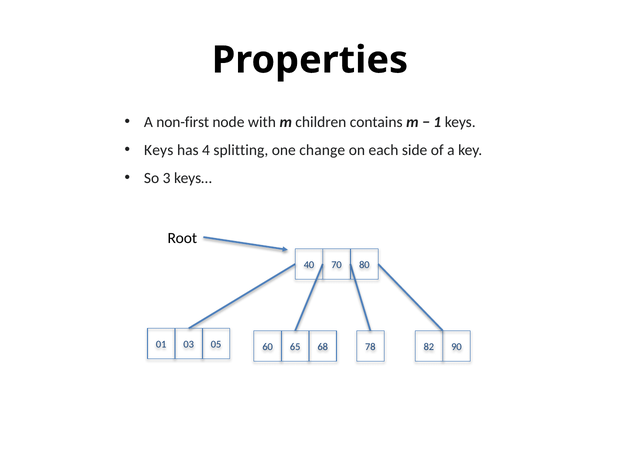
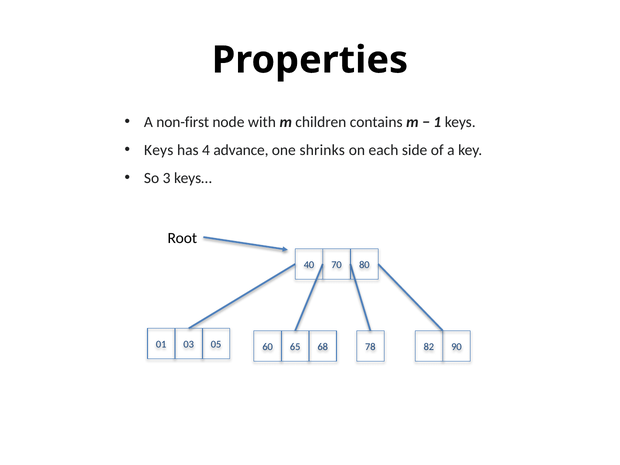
splitting: splitting -> advance
change: change -> shrinks
